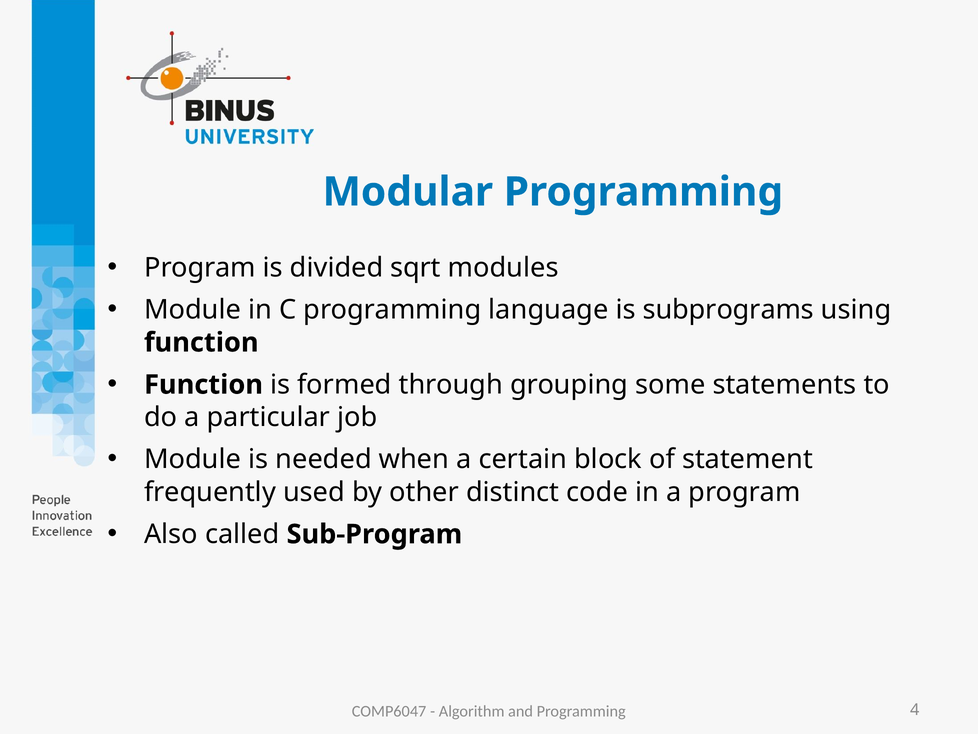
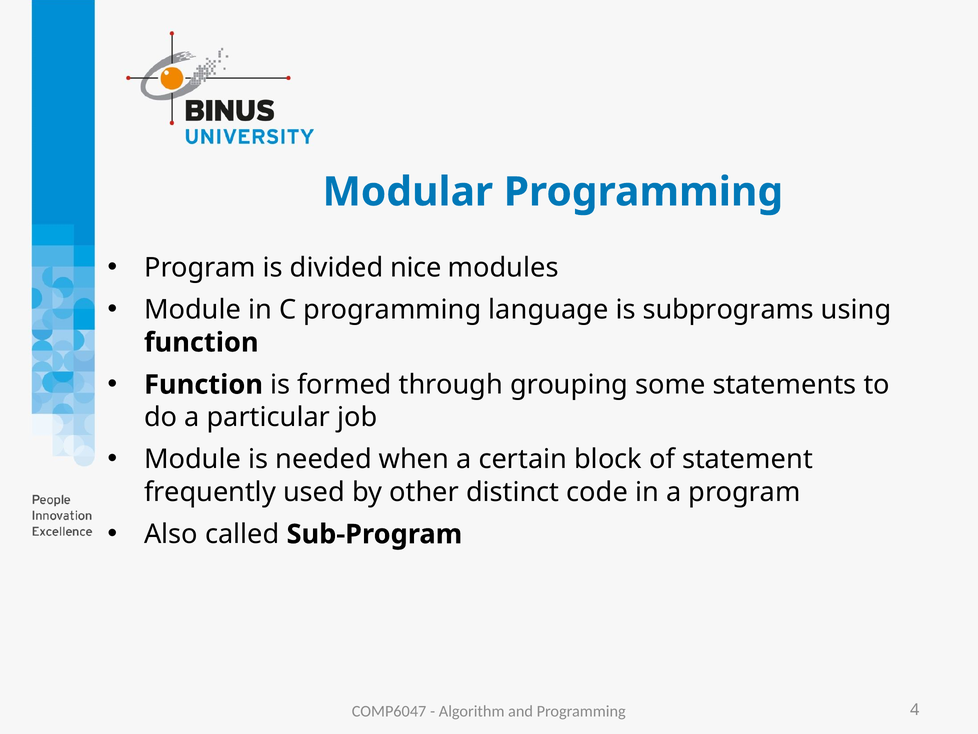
sqrt: sqrt -> nice
